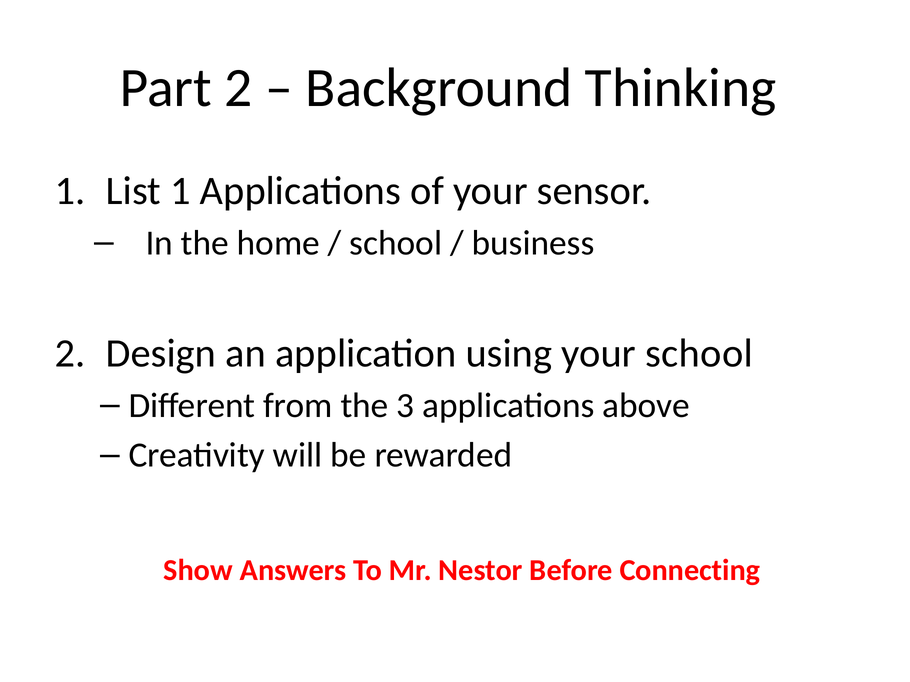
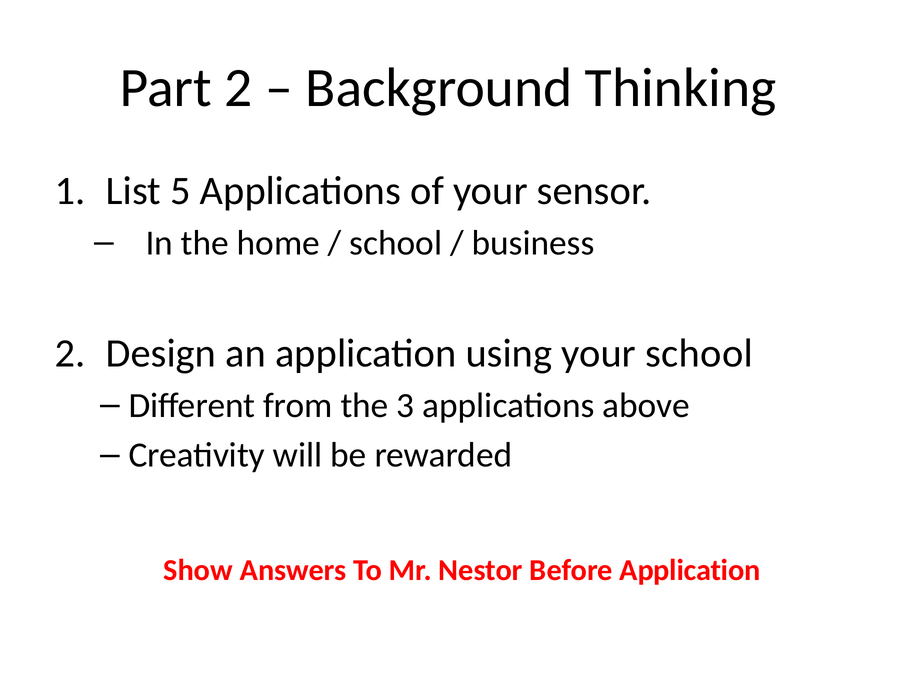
List 1: 1 -> 5
Before Connecting: Connecting -> Application
